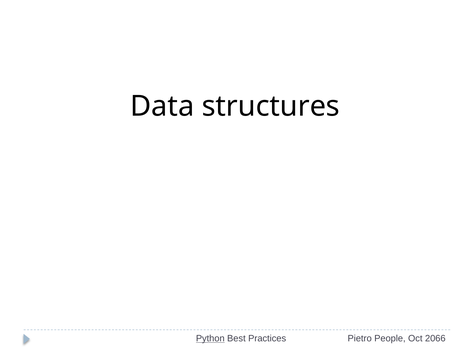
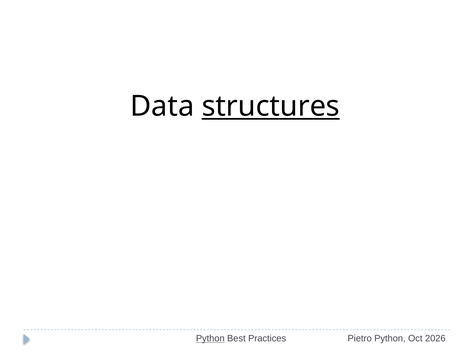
structures underline: none -> present
Pietro People: People -> Python
2066: 2066 -> 2026
